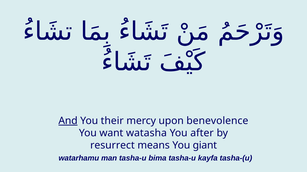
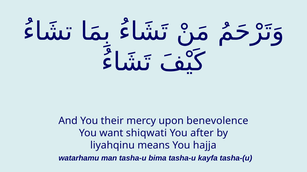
And underline: present -> none
watasha: watasha -> shiqwati
resurrect: resurrect -> liyahqinu
giant: giant -> hajja
